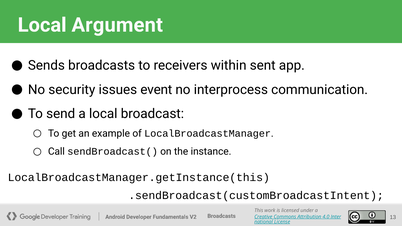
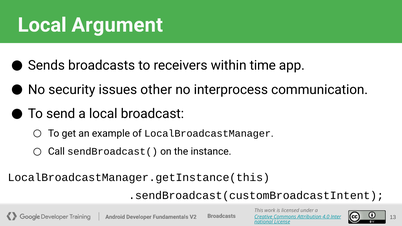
sent: sent -> time
event: event -> other
